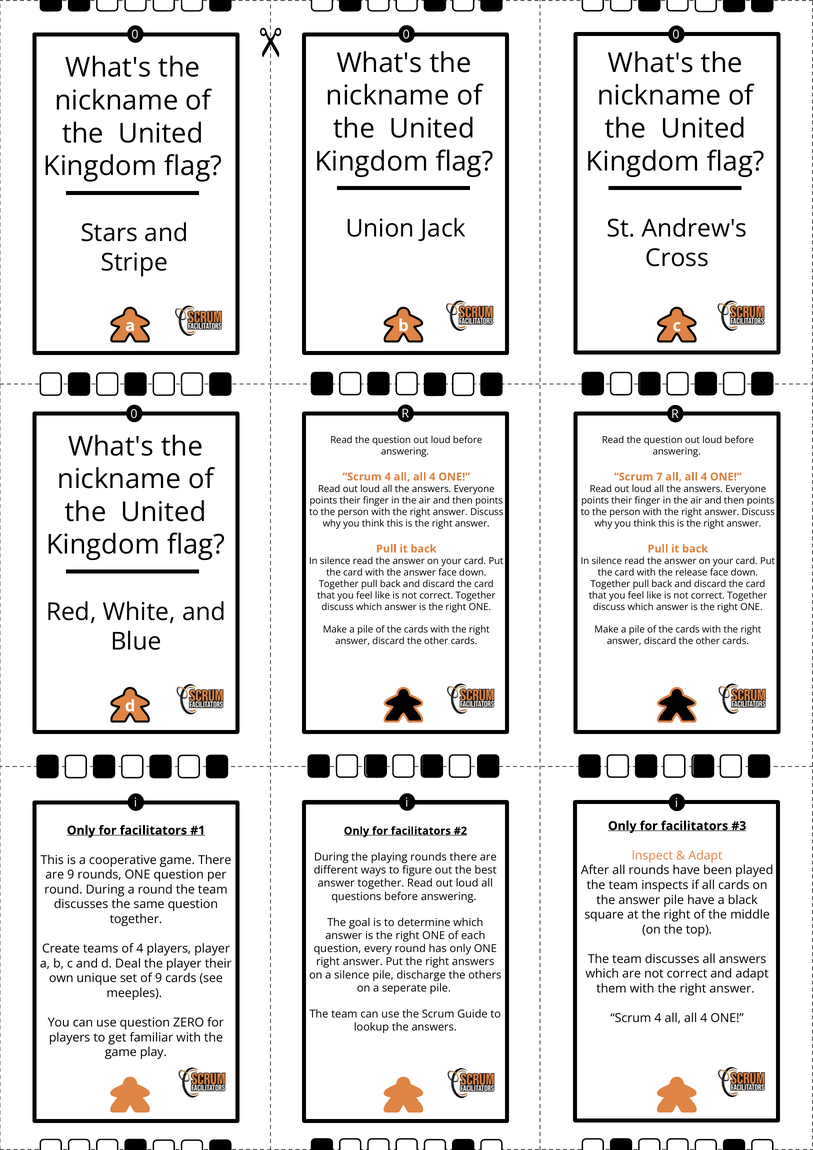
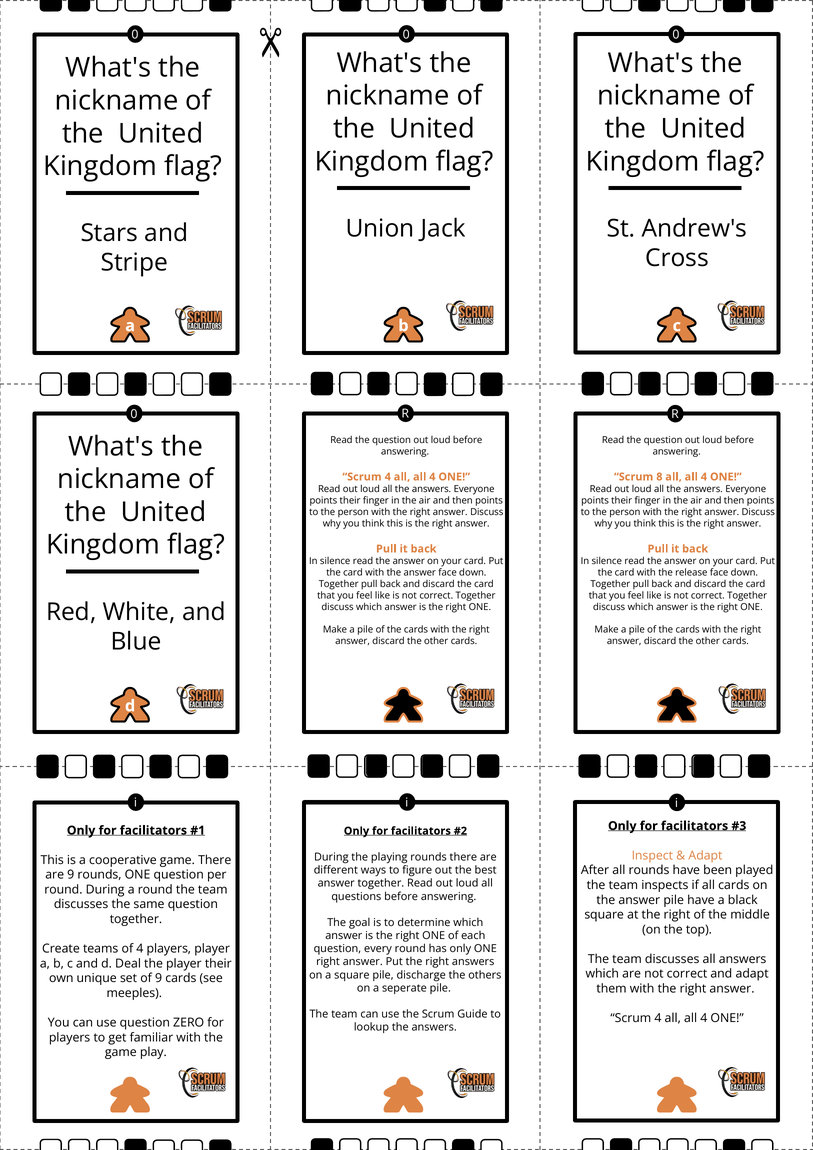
7: 7 -> 8
a silence: silence -> square
